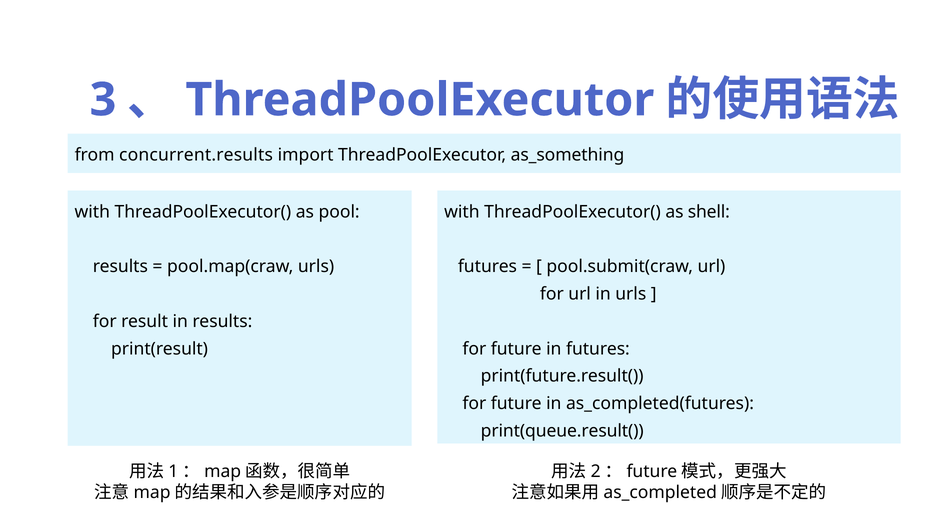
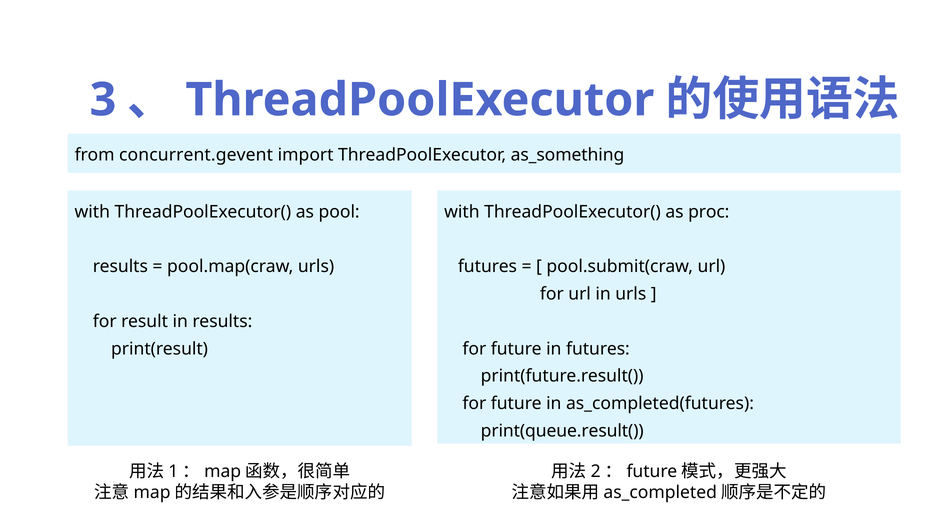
concurrent.results: concurrent.results -> concurrent.gevent
shell: shell -> proc
